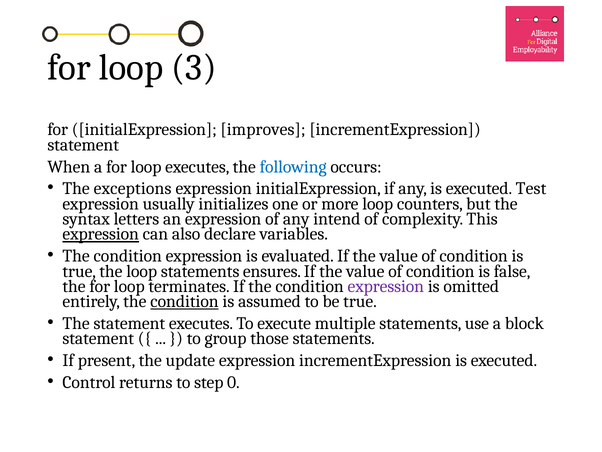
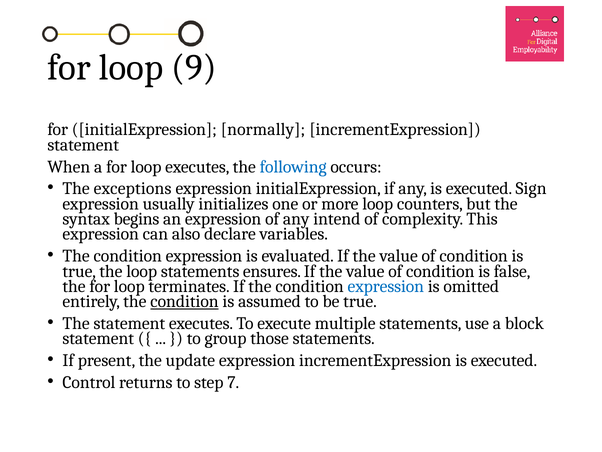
3: 3 -> 9
improves: improves -> normally
Test: Test -> Sign
letters: letters -> begins
expression at (101, 234) underline: present -> none
expression at (386, 286) colour: purple -> blue
0: 0 -> 7
